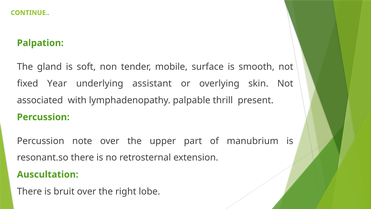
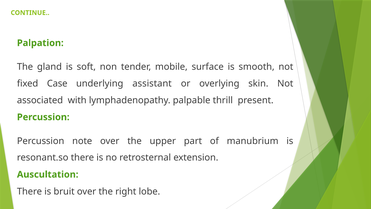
Year: Year -> Case
